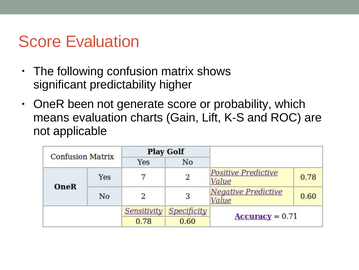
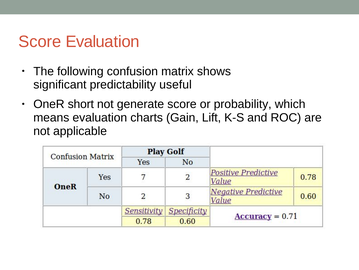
higher: higher -> useful
been: been -> short
